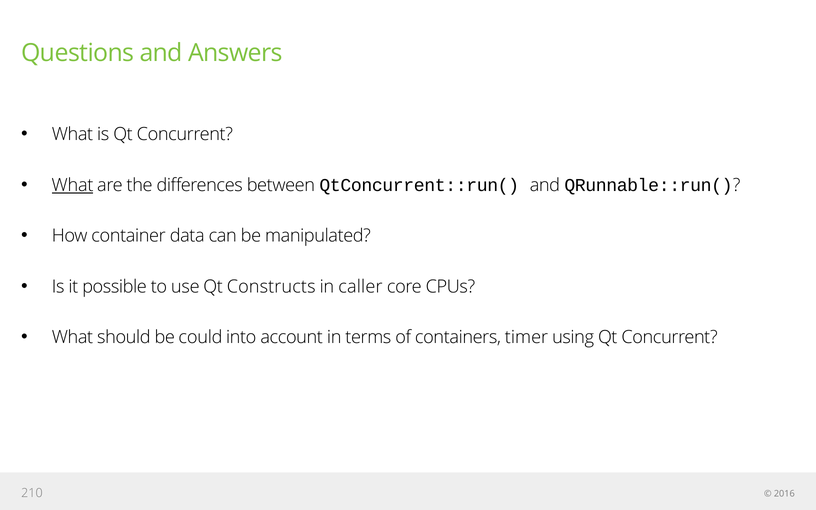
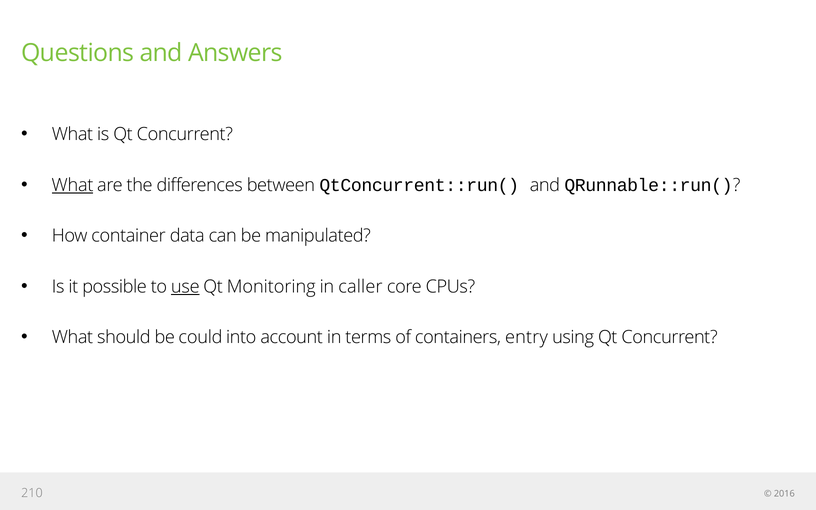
use underline: none -> present
Constructs: Constructs -> Monitoring
timer: timer -> entry
